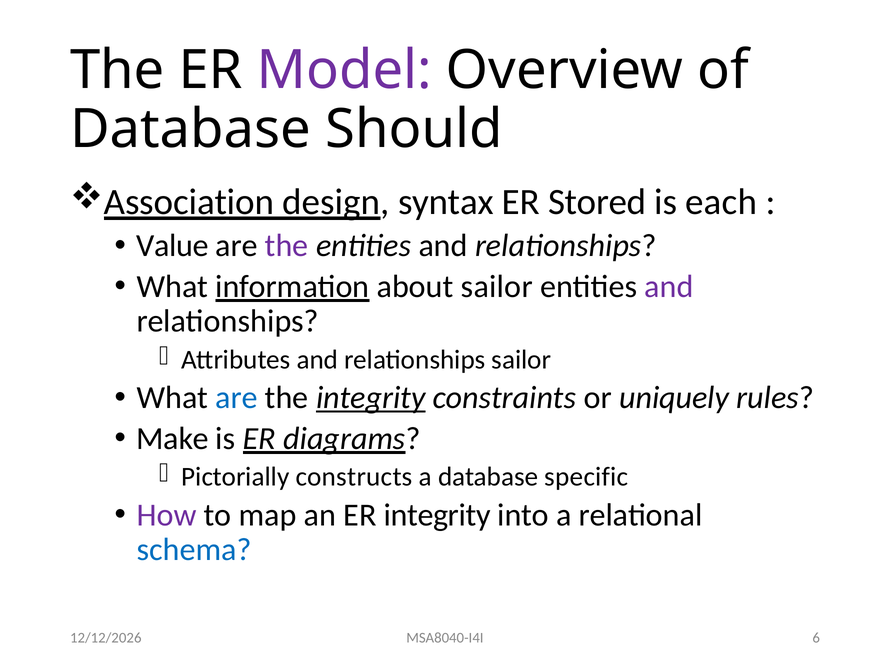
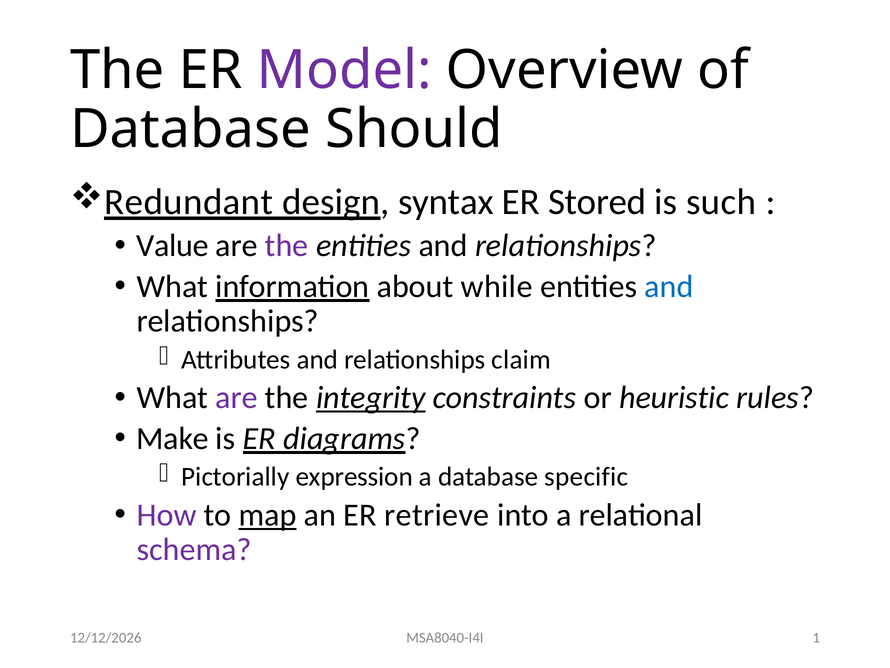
Association: Association -> Redundant
each: each -> such
about sailor: sailor -> while
and at (669, 286) colour: purple -> blue
relationships sailor: sailor -> claim
are at (237, 397) colour: blue -> purple
uniquely: uniquely -> heuristic
constructs: constructs -> expression
map underline: none -> present
ER integrity: integrity -> retrieve
schema colour: blue -> purple
6: 6 -> 1
